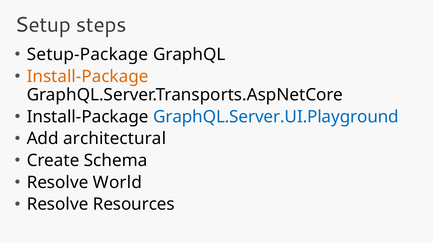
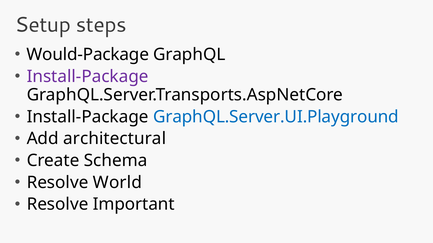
Setup-Package: Setup-Package -> Would-Package
Install-Package at (88, 77) colour: orange -> purple
Resources: Resources -> Important
